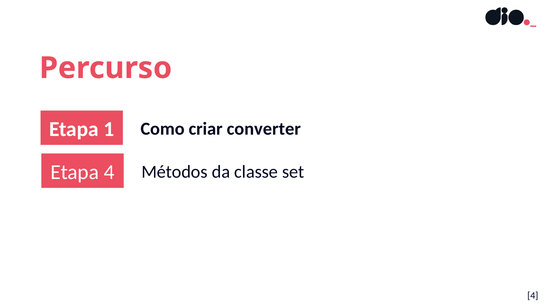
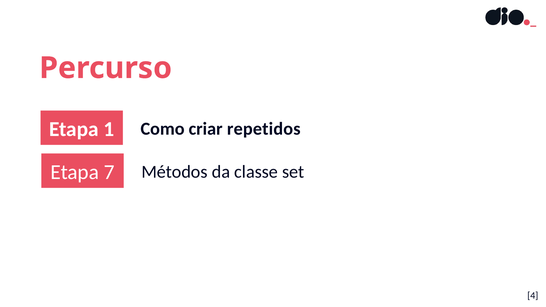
converter: converter -> repetidos
Etapa 4: 4 -> 7
